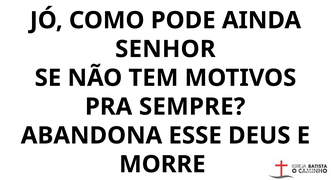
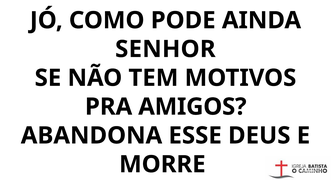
SEMPRE: SEMPRE -> AMIGOS
